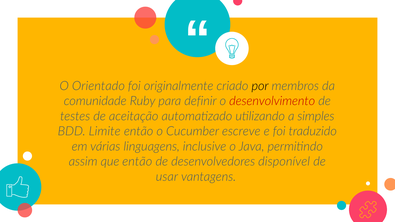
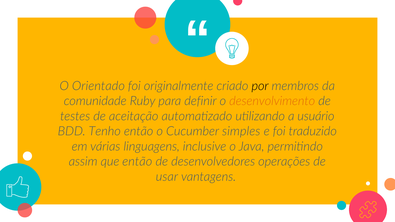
desenvolvimento colour: red -> orange
simples: simples -> usuário
Limite: Limite -> Tenho
escreve: escreve -> simples
disponível: disponível -> operações
